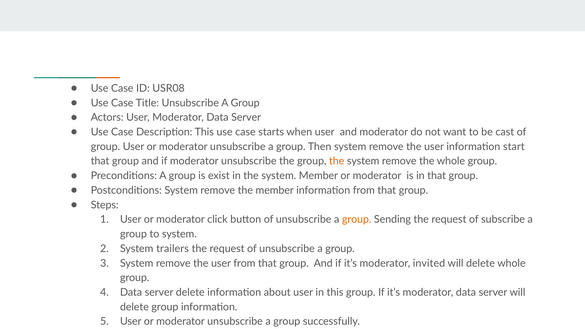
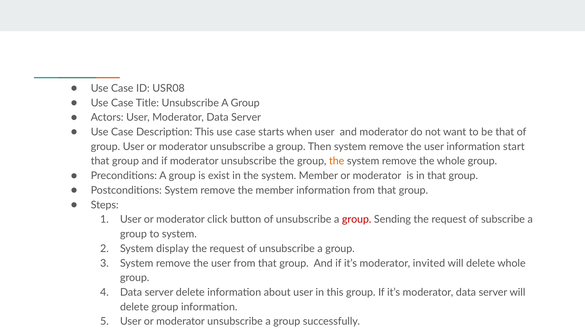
be cast: cast -> that
group at (357, 220) colour: orange -> red
trailers: trailers -> display
